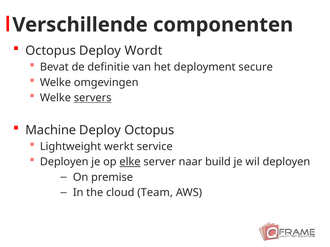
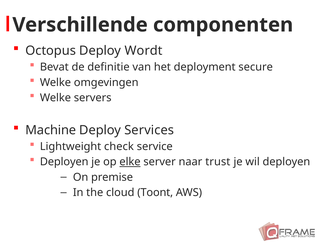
servers underline: present -> none
Deploy Octopus: Octopus -> Services
werkt: werkt -> check
build: build -> trust
Team: Team -> Toont
